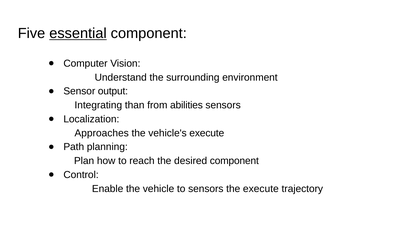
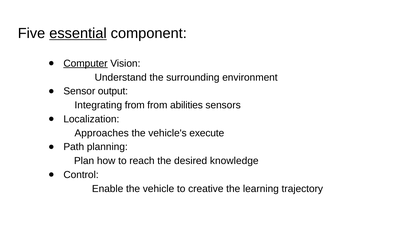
Computer underline: none -> present
Integrating than: than -> from
desired component: component -> knowledge
to sensors: sensors -> creative
the execute: execute -> learning
